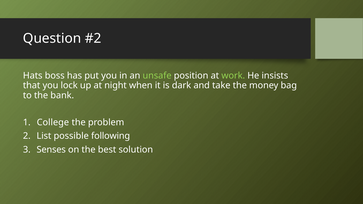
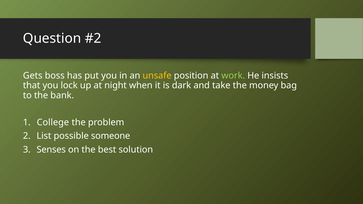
Hats: Hats -> Gets
unsafe colour: light green -> yellow
following: following -> someone
